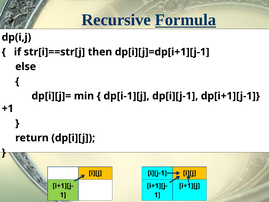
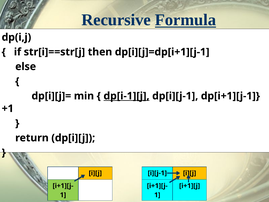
dp[i-1][j underline: none -> present
